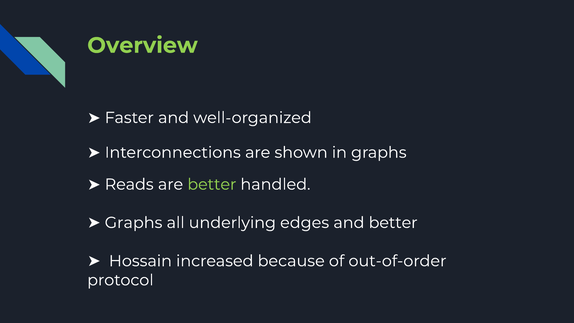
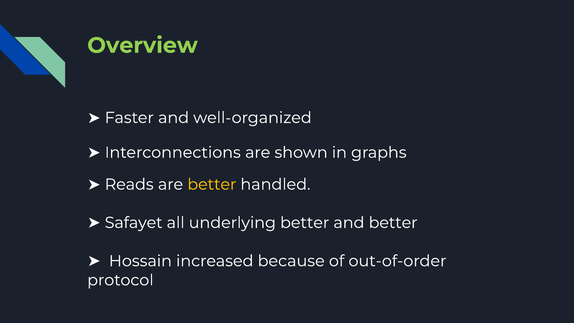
better at (212, 184) colour: light green -> yellow
Graphs at (134, 223): Graphs -> Safayet
underlying edges: edges -> better
